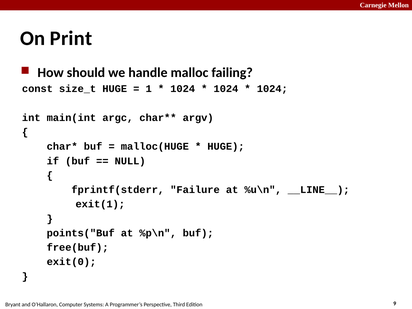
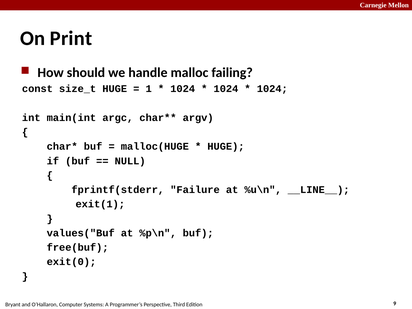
points("Buf: points("Buf -> values("Buf
